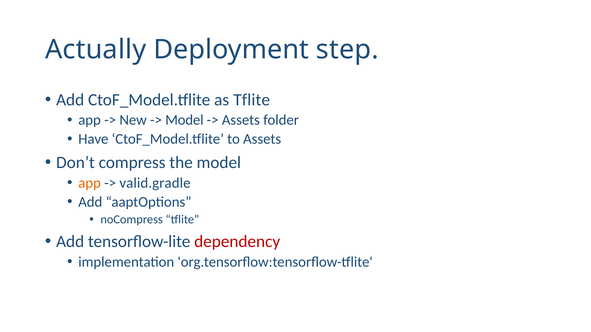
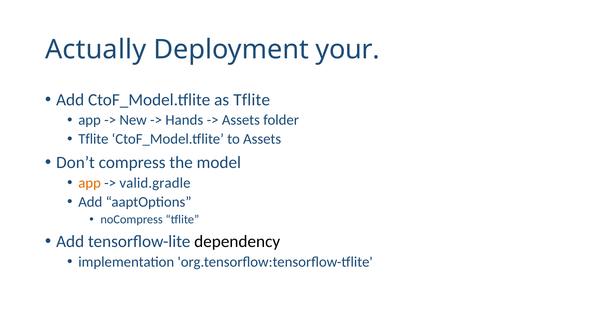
step: step -> your
Model at (184, 120): Model -> Hands
Have at (93, 139): Have -> Tflite
dependency colour: red -> black
